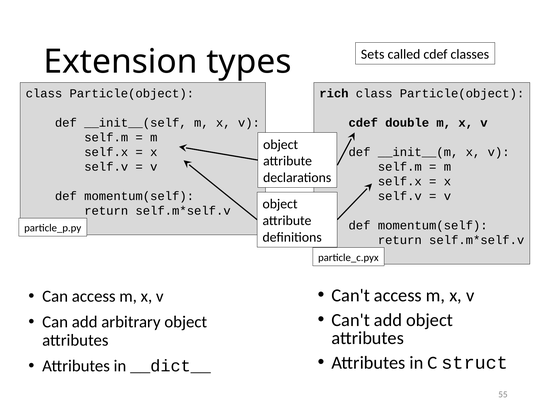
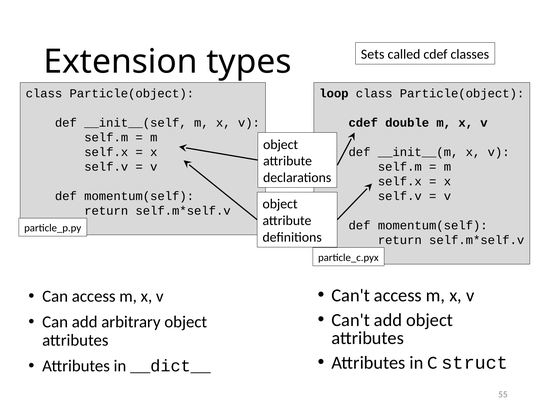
rich: rich -> loop
